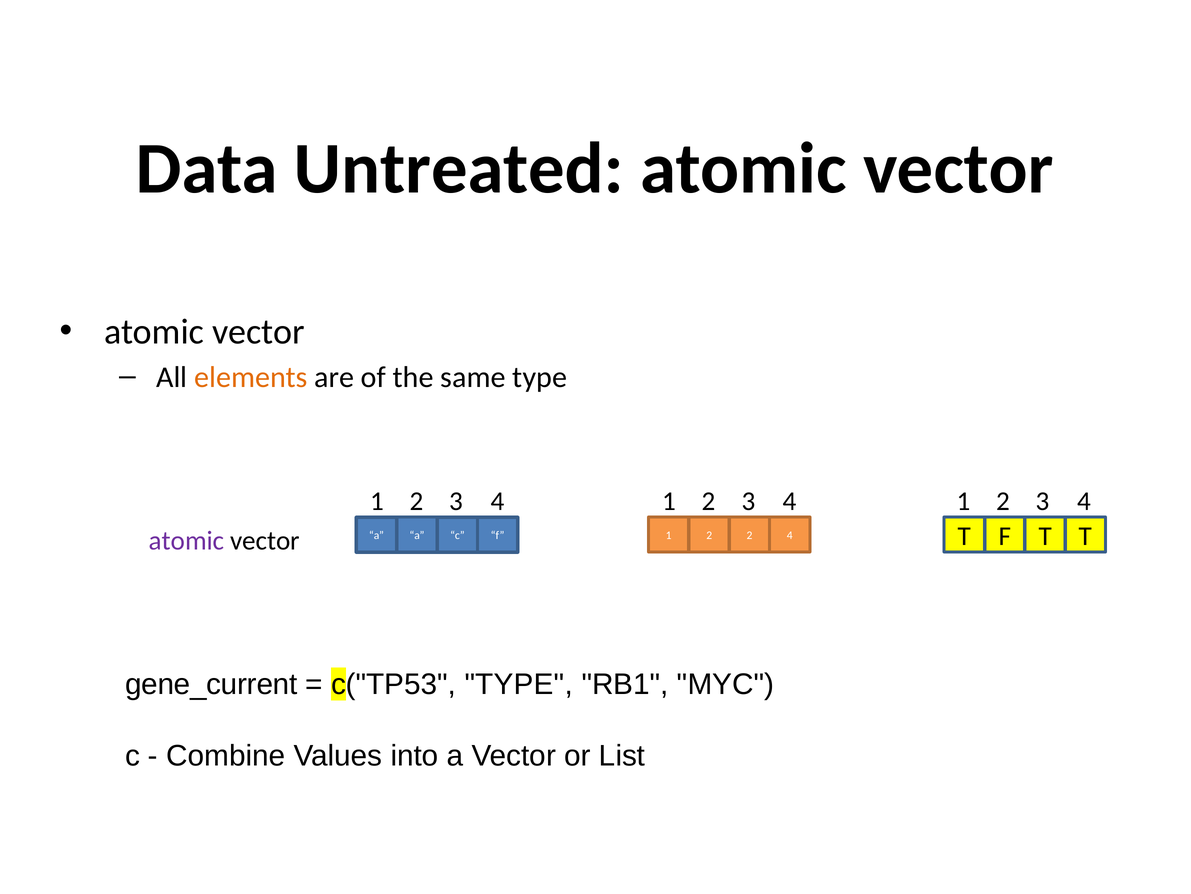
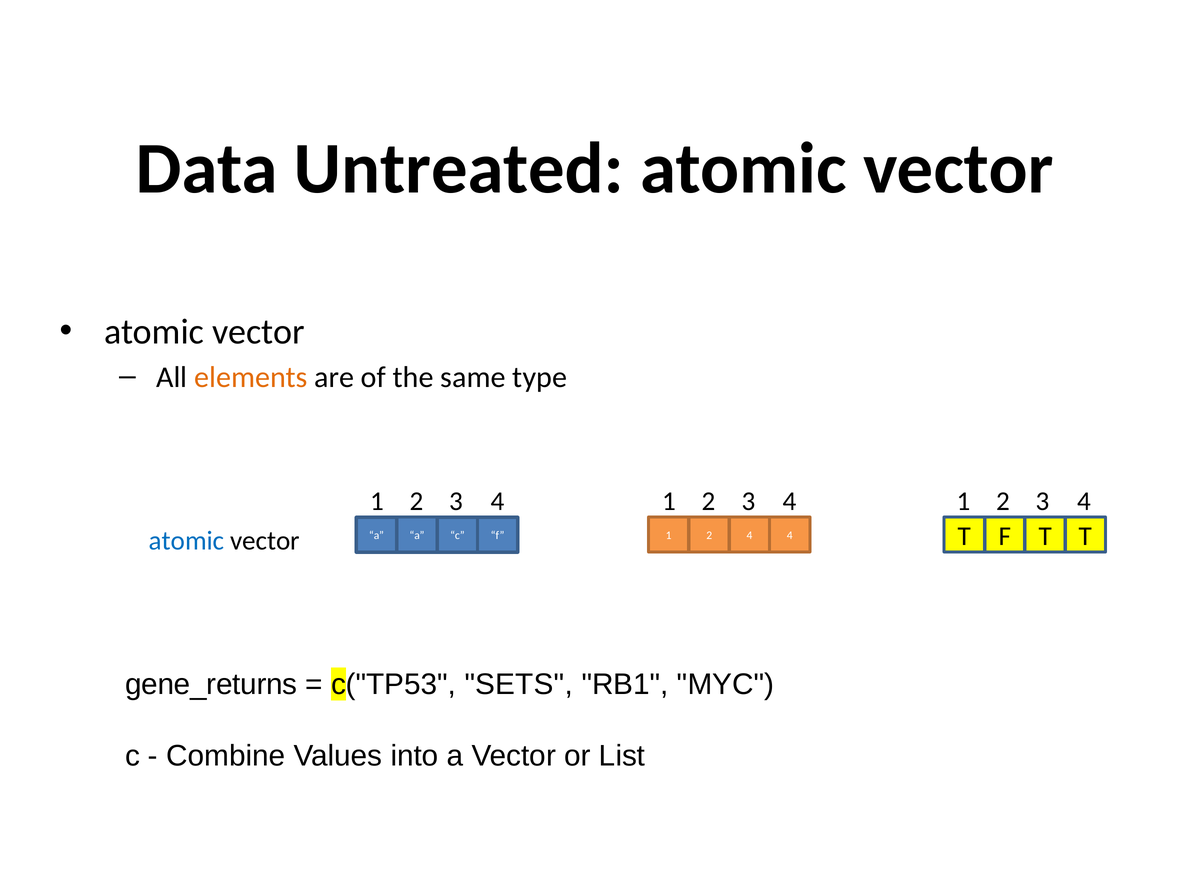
atomic at (187, 541) colour: purple -> blue
2 2: 2 -> 4
gene_current: gene_current -> gene_returns
c("TP53 TYPE: TYPE -> SETS
